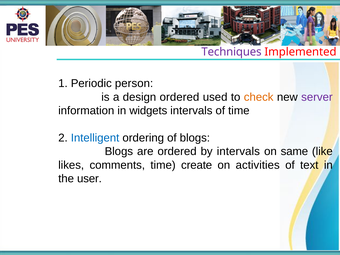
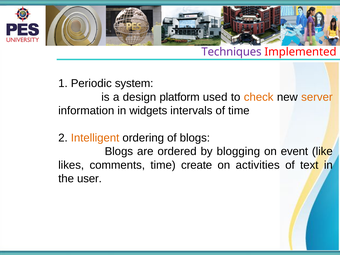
person: person -> system
design ordered: ordered -> platform
server colour: purple -> orange
Intelligent colour: blue -> orange
by intervals: intervals -> blogging
same: same -> event
